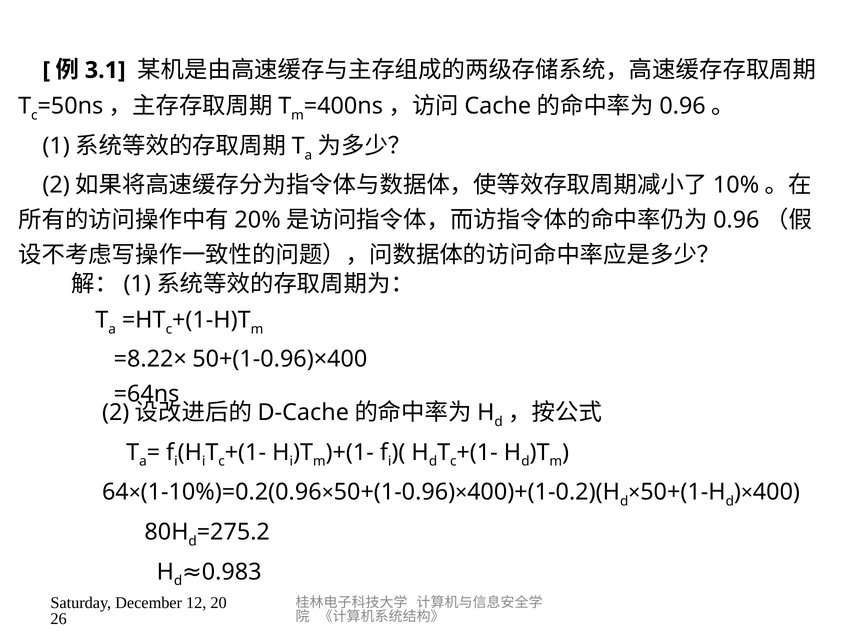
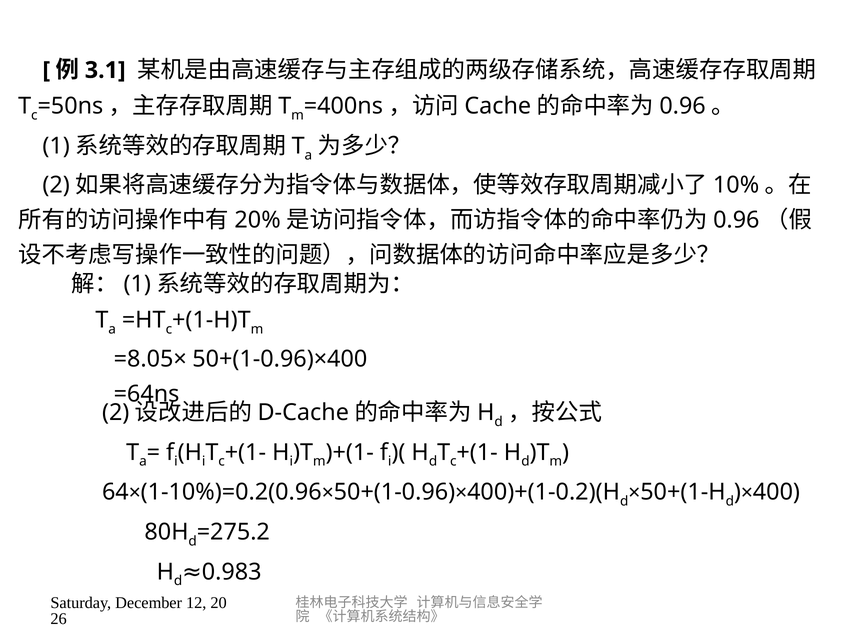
=8.22×: =8.22× -> =8.05×
